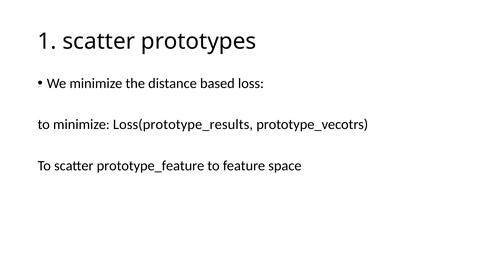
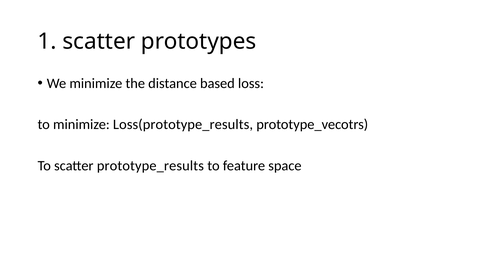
prototype_feature: prototype_feature -> prototype_results
